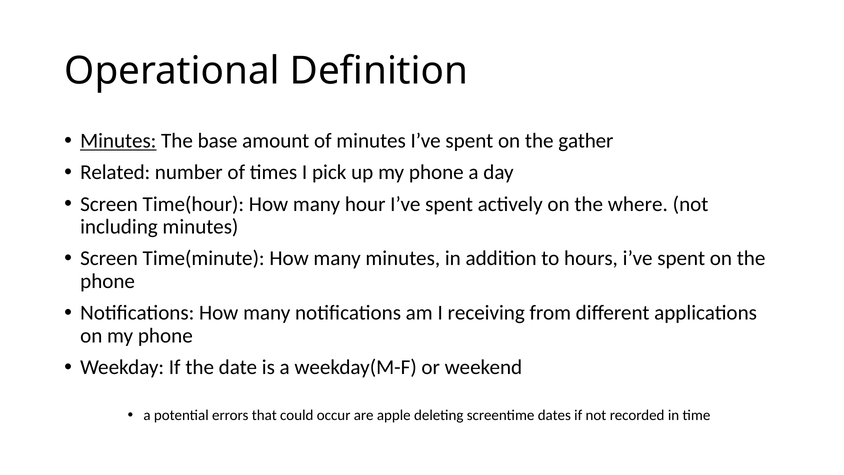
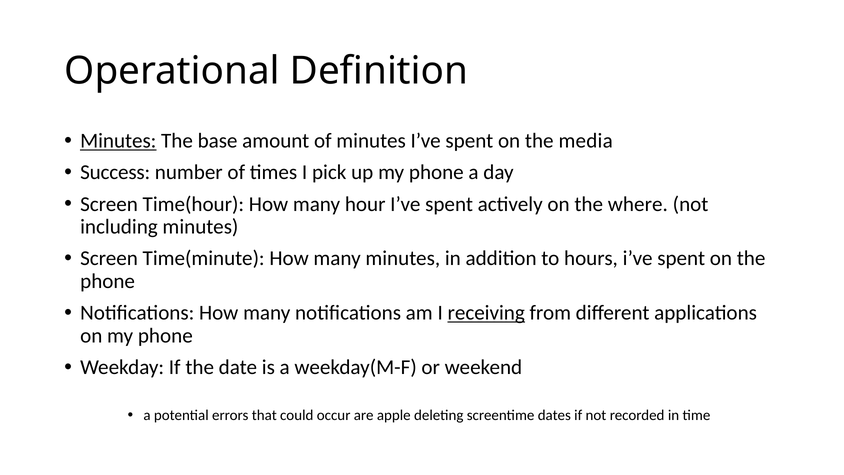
gather: gather -> media
Related: Related -> Success
receiving underline: none -> present
